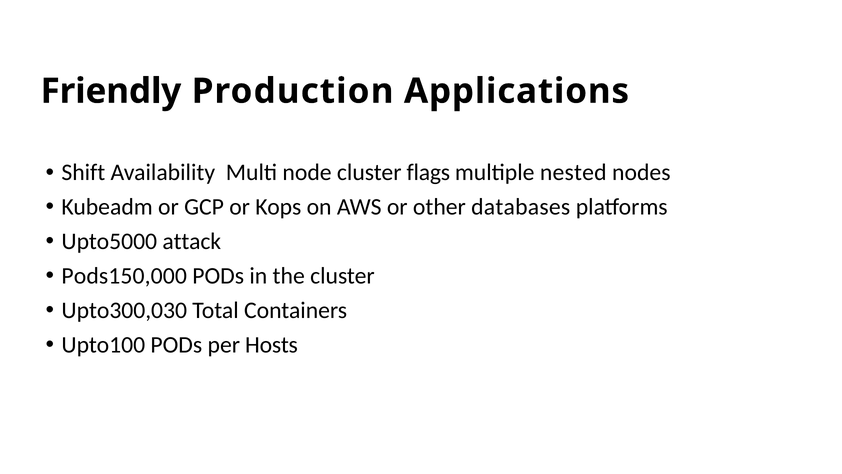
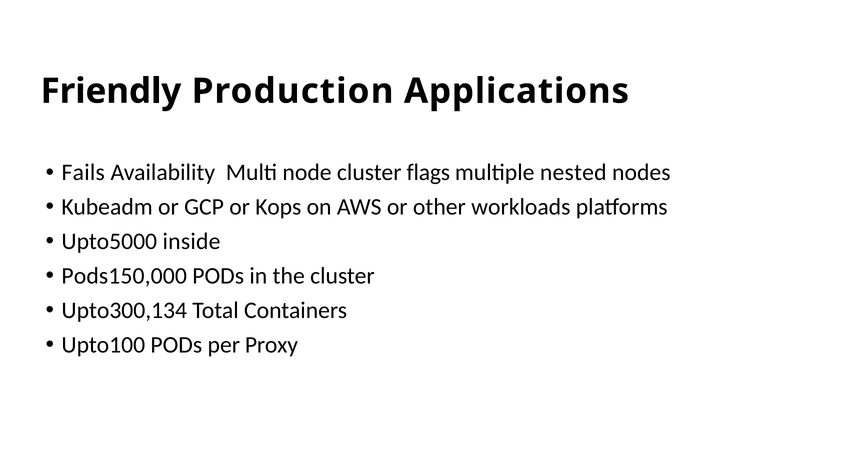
Shift: Shift -> Fails
databases: databases -> workloads
attack: attack -> inside
Upto300,030: Upto300,030 -> Upto300,134
Hosts: Hosts -> Proxy
